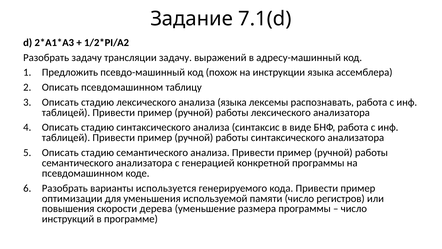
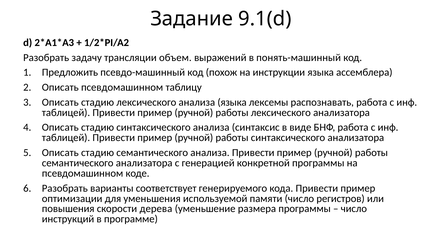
7.1(d: 7.1(d -> 9.1(d
трансляции задачу: задачу -> объем
адресу-машинный: адресу-машинный -> понять-машинный
используется: используется -> соответствует
